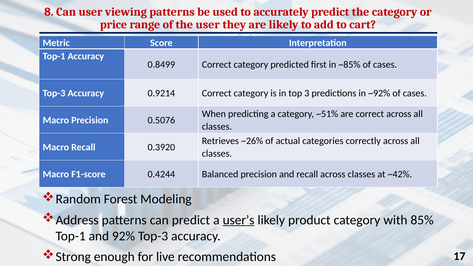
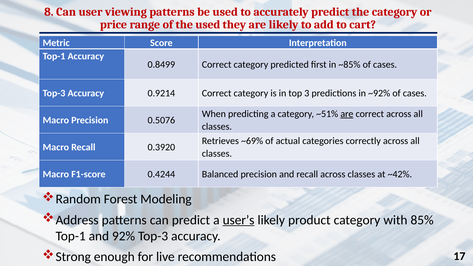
the user: user -> used
are at (347, 114) underline: none -> present
~26%: ~26% -> ~69%
